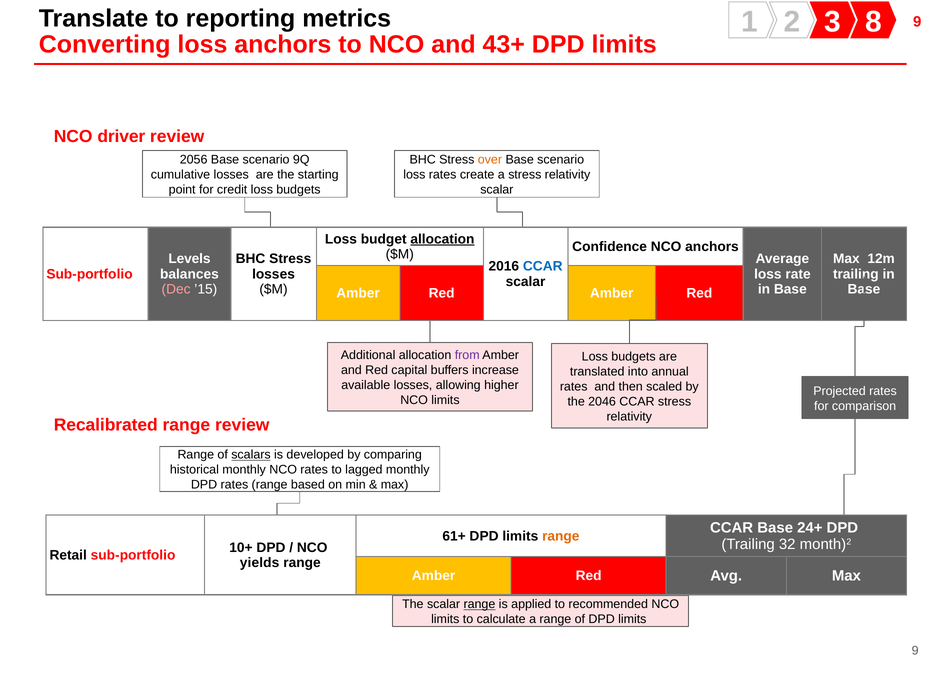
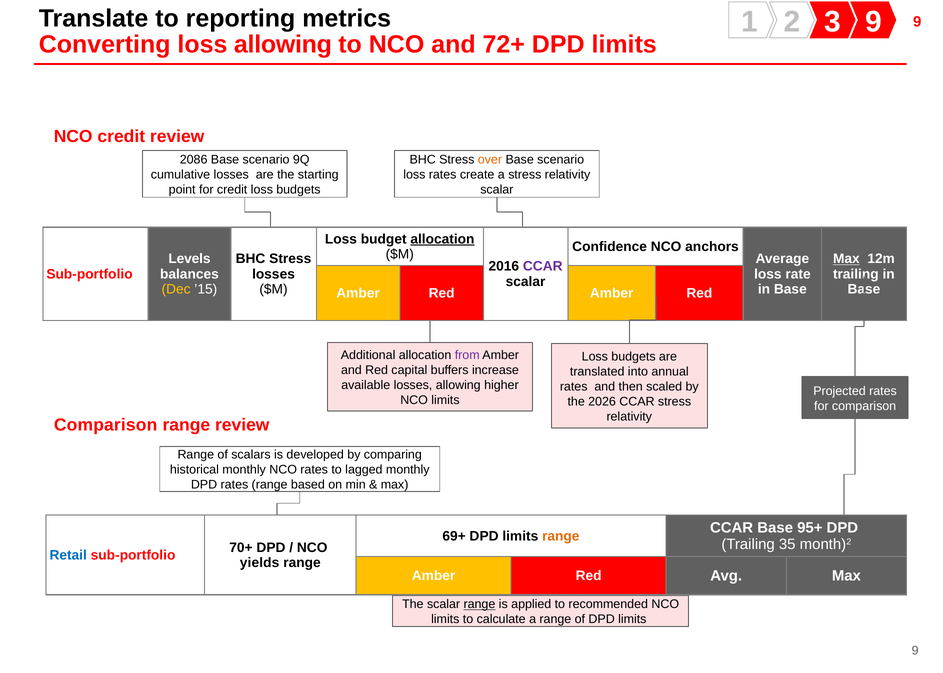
2 8: 8 -> 9
loss anchors: anchors -> allowing
43+: 43+ -> 72+
NCO driver: driver -> credit
2056: 2056 -> 2086
Max at (846, 259) underline: none -> present
CCAR at (543, 267) colour: blue -> purple
Dec colour: pink -> yellow
2046: 2046 -> 2026
Recalibrated at (106, 425): Recalibrated -> Comparison
scalars underline: present -> none
24+: 24+ -> 95+
61+: 61+ -> 69+
32: 32 -> 35
10+: 10+ -> 70+
Retail colour: black -> blue
